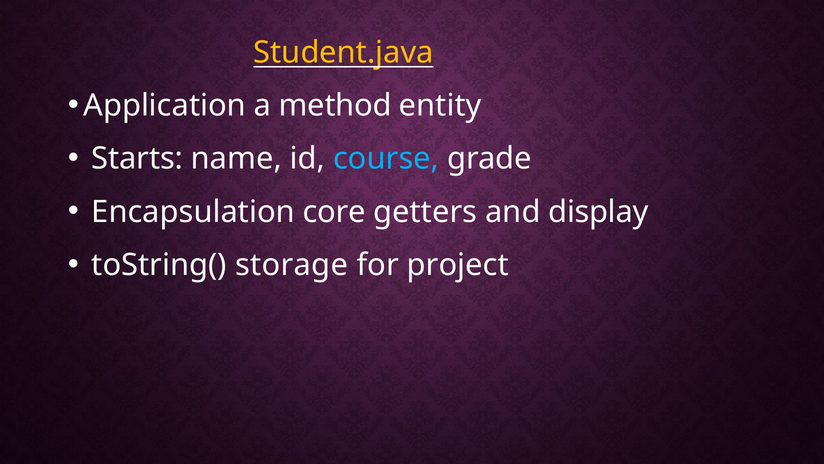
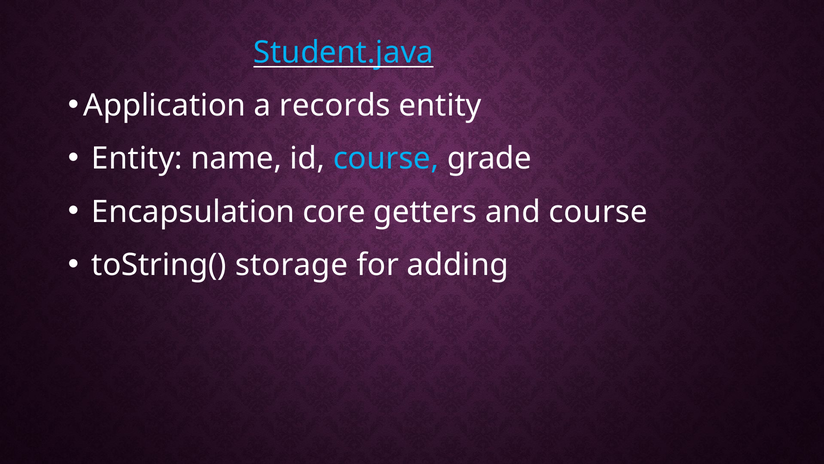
Student.java colour: yellow -> light blue
method: method -> records
Starts at (137, 159): Starts -> Entity
and display: display -> course
project: project -> adding
